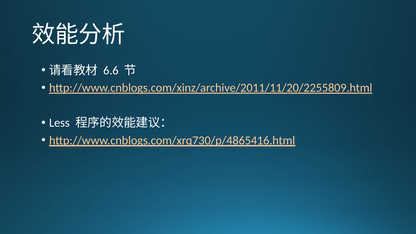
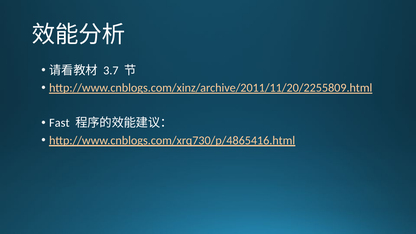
6.6: 6.6 -> 3.7
Less: Less -> Fast
